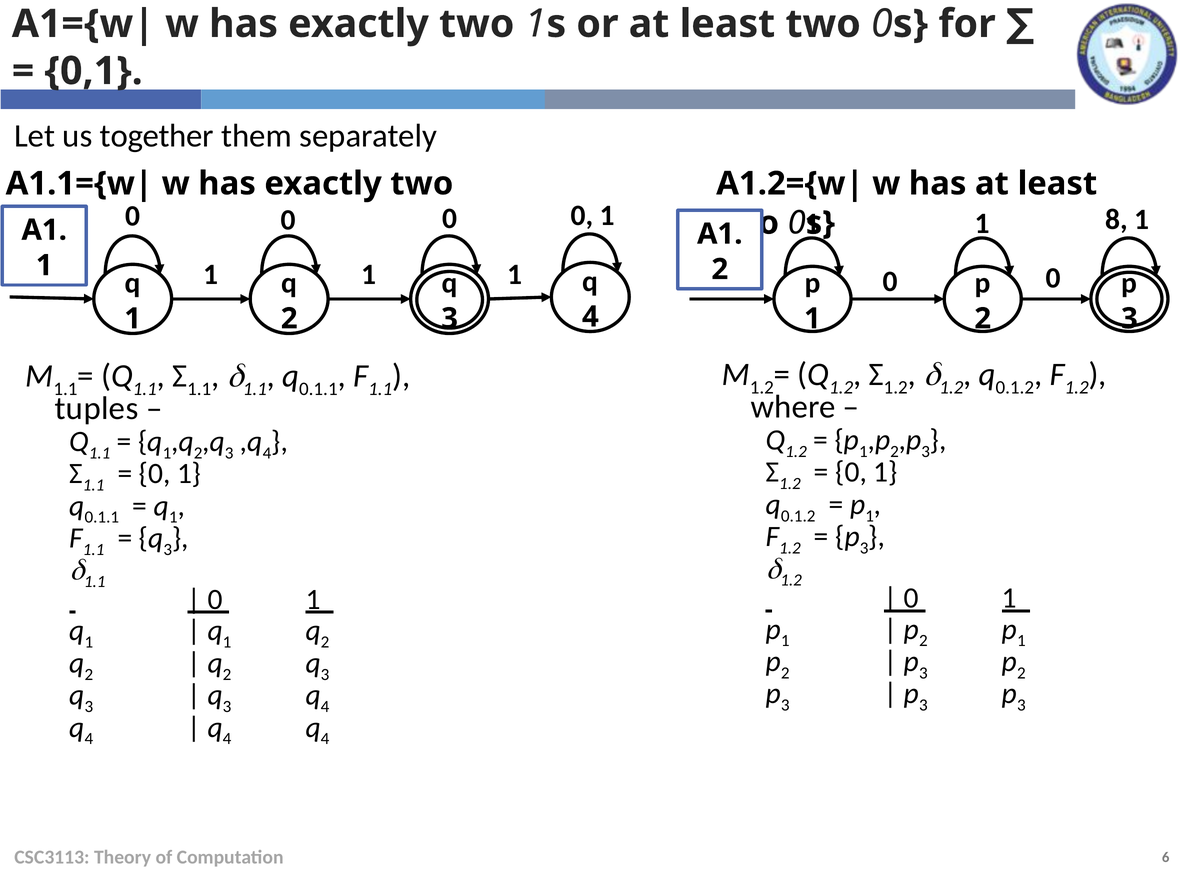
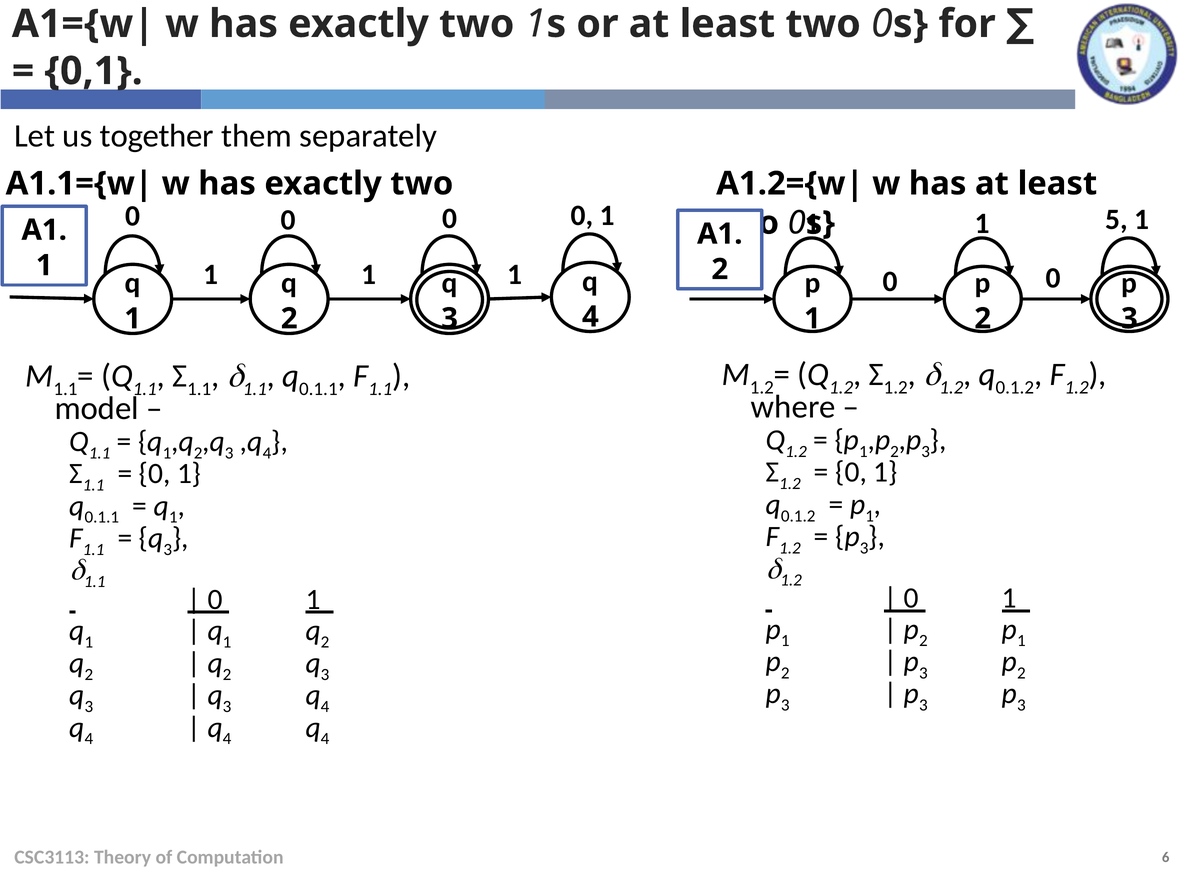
8: 8 -> 5
tuples: tuples -> model
